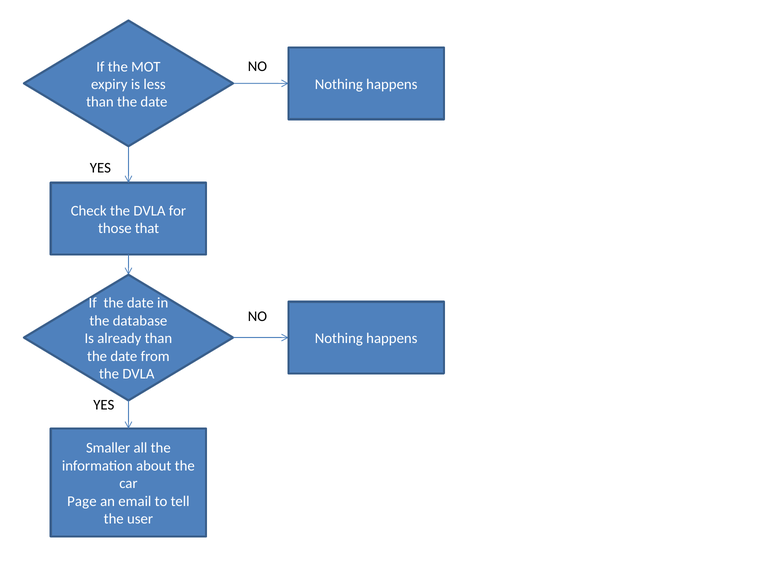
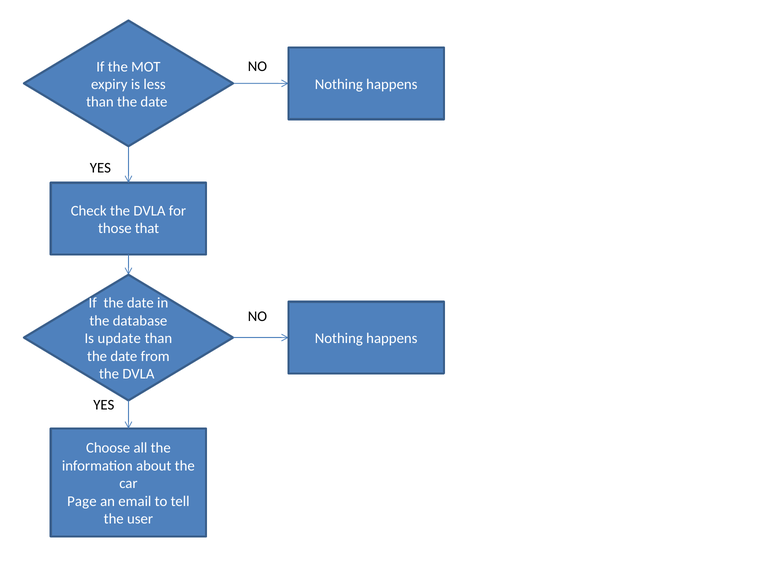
already: already -> update
Smaller: Smaller -> Choose
